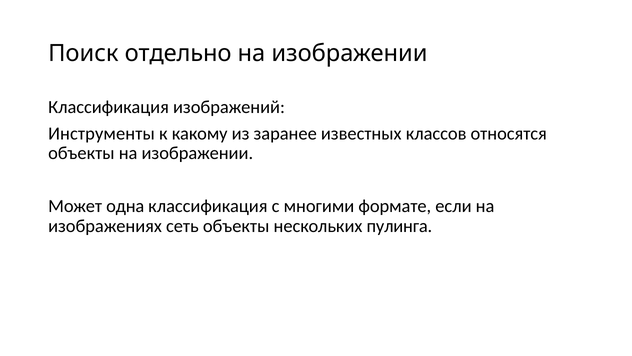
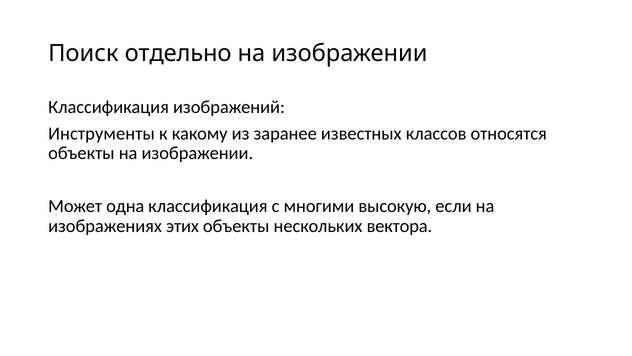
формате: формате -> высокую
сеть: сеть -> этих
пулинга: пулинга -> вектора
